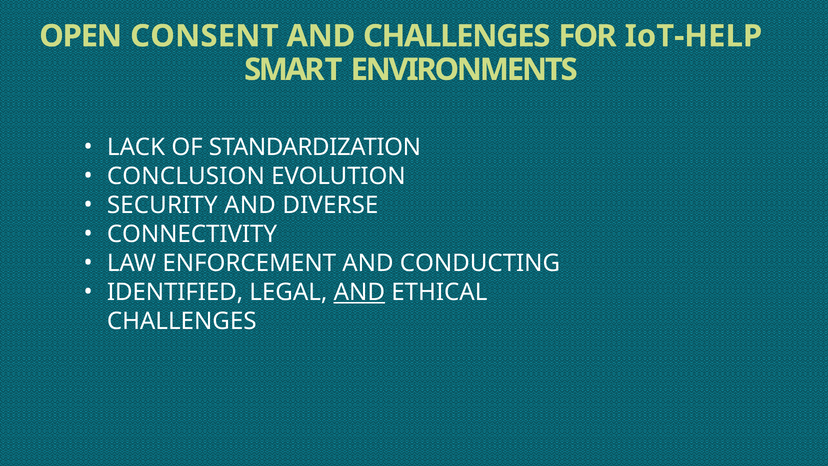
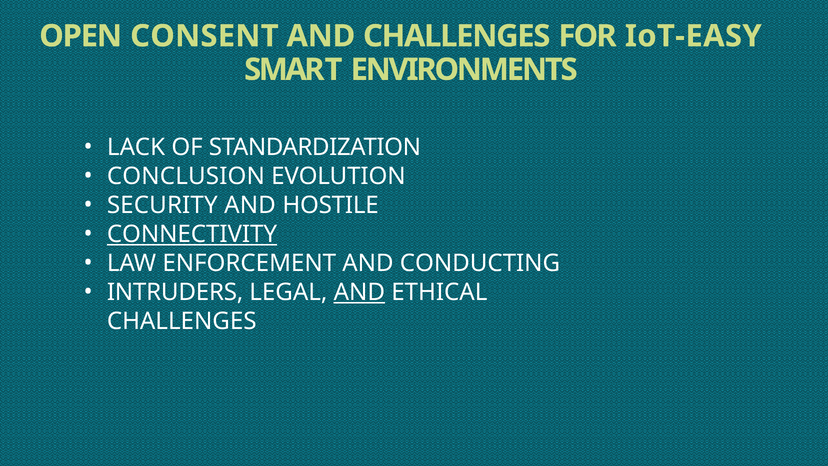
IoT-HELP: IoT-HELP -> IoT-EASY
DIVERSE: DIVERSE -> HOSTILE
CONNECTIVITY underline: none -> present
IDENTIFIED: IDENTIFIED -> INTRUDERS
